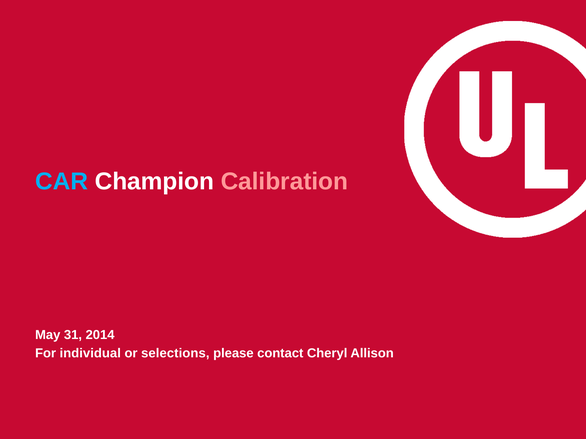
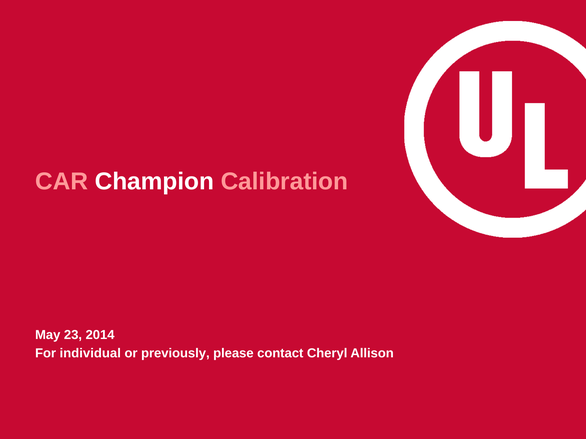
CAR colour: light blue -> pink
31: 31 -> 23
selections: selections -> previously
